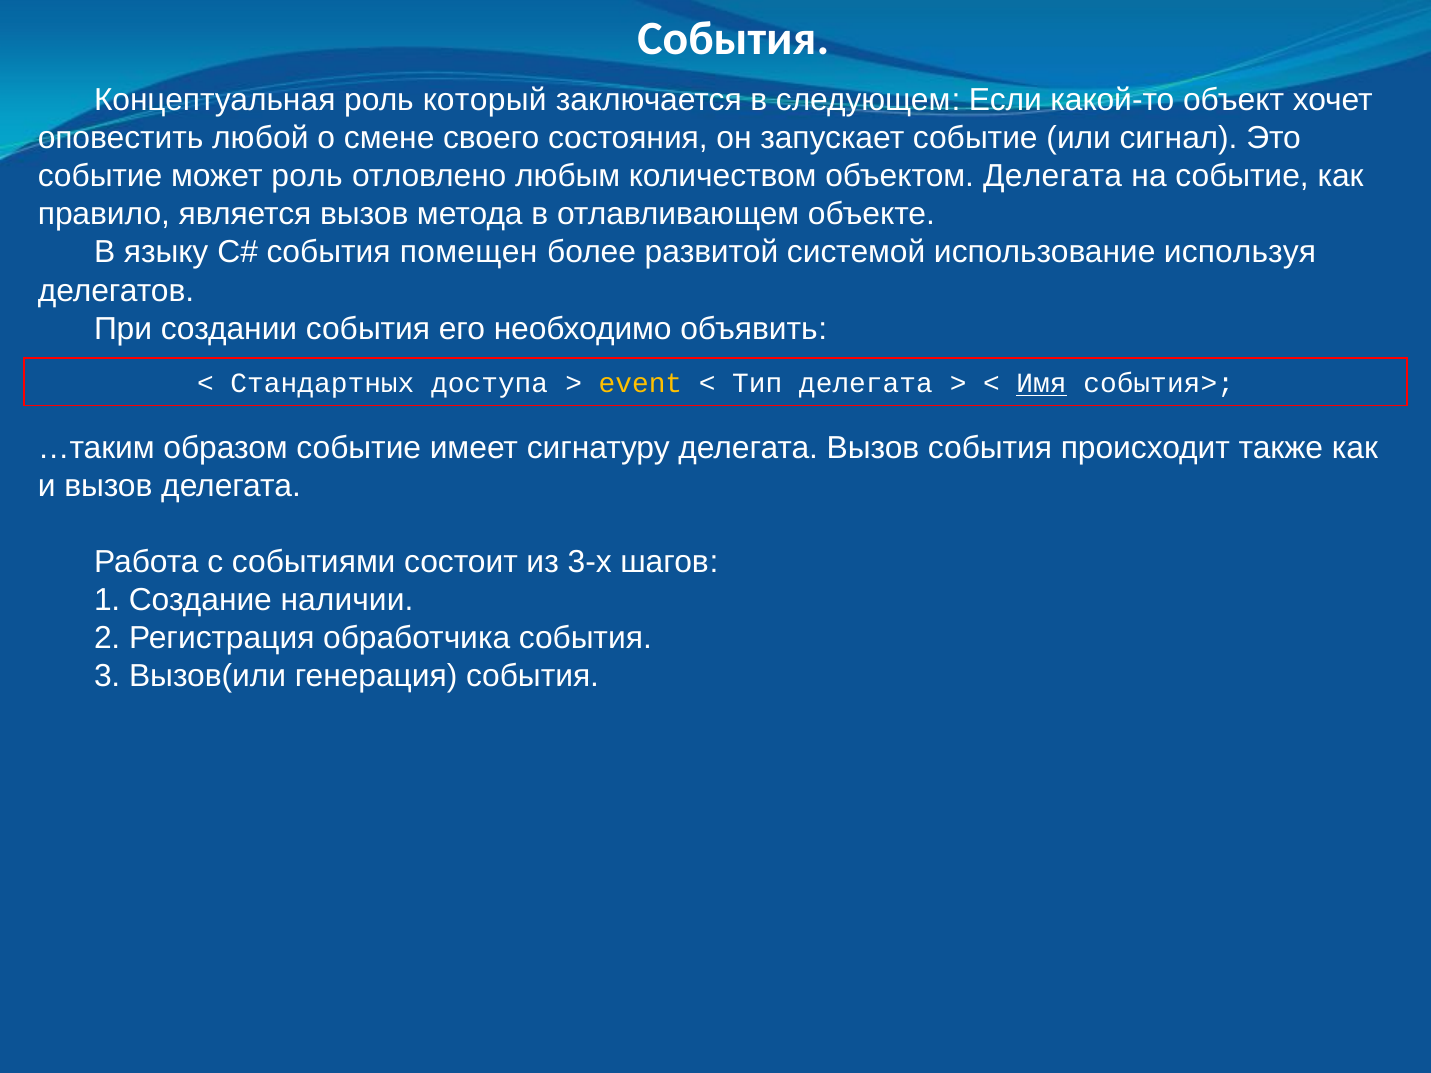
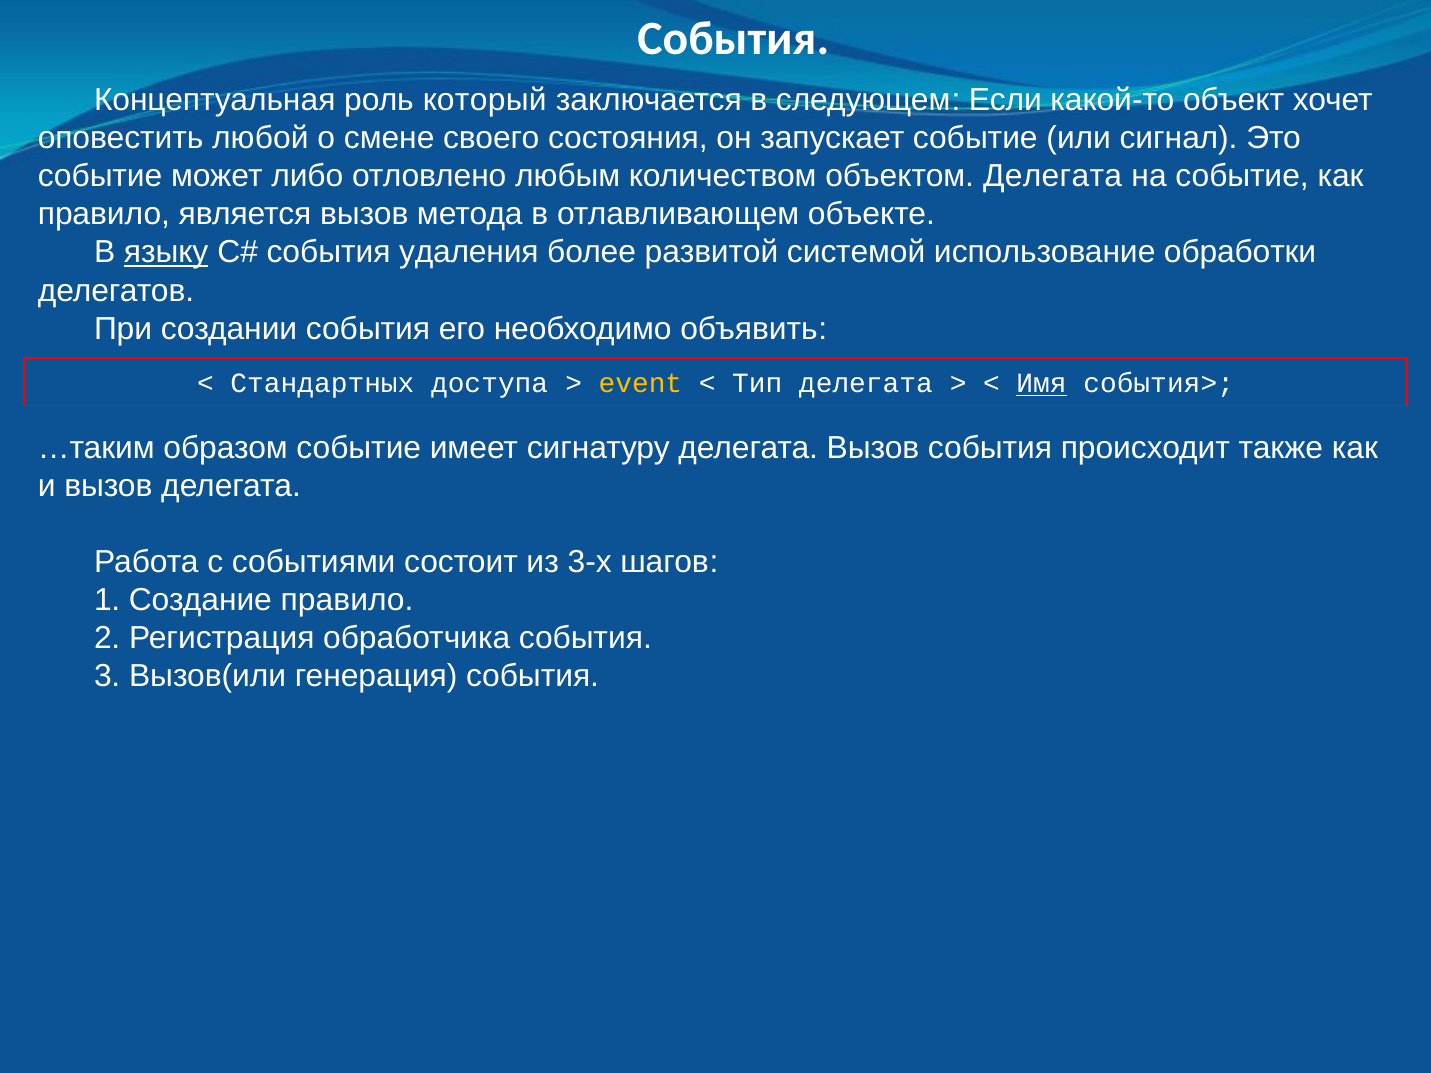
может роль: роль -> либо
языку underline: none -> present
помещен: помещен -> удаления
используя: используя -> обработки
Создание наличии: наличии -> правило
